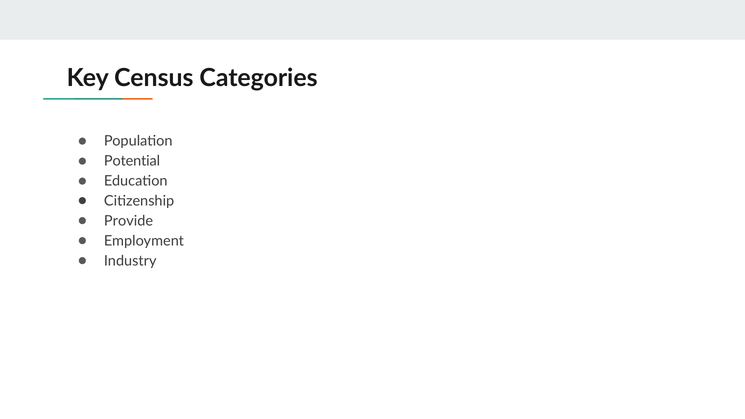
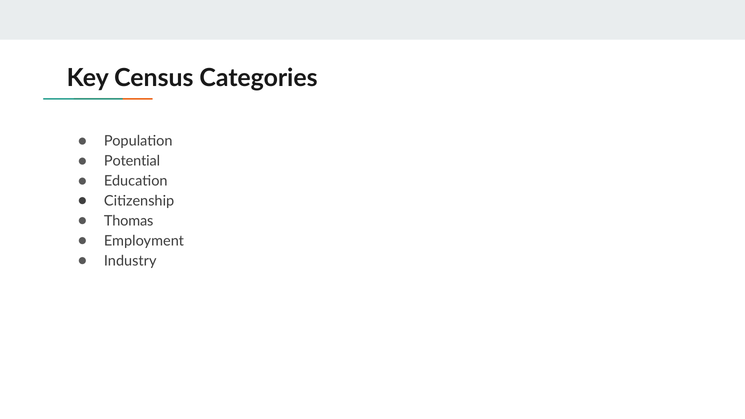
Provide: Provide -> Thomas
